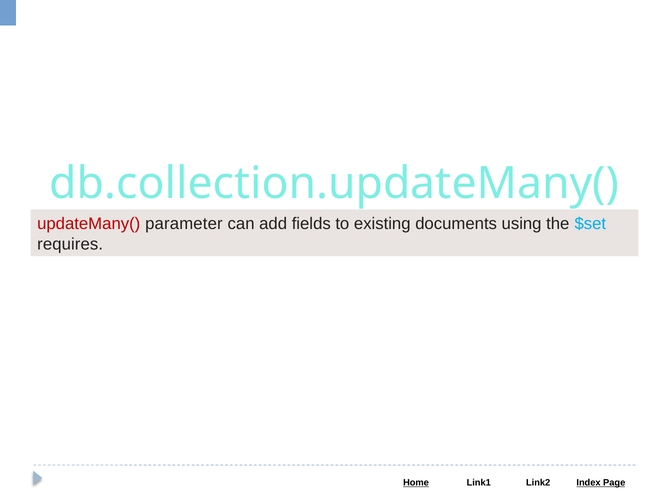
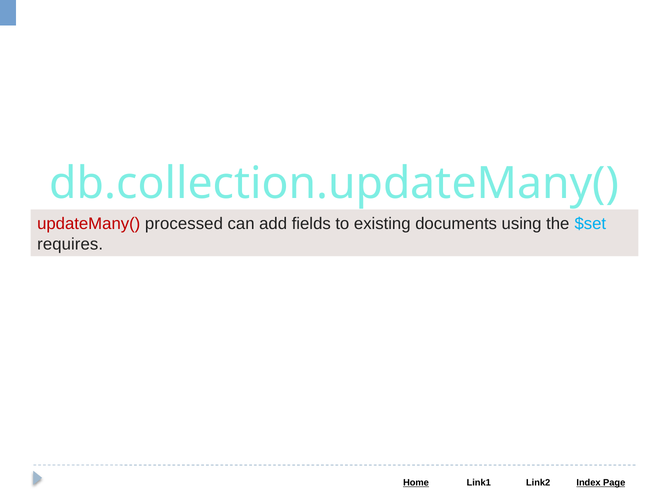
parameter: parameter -> processed
